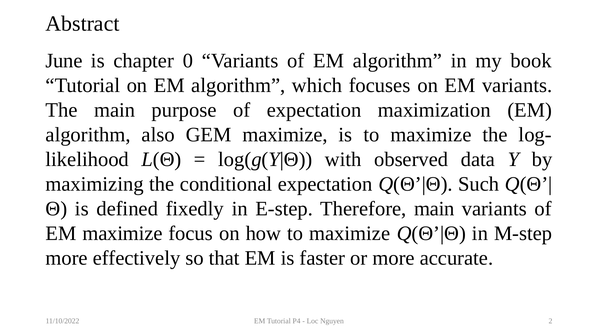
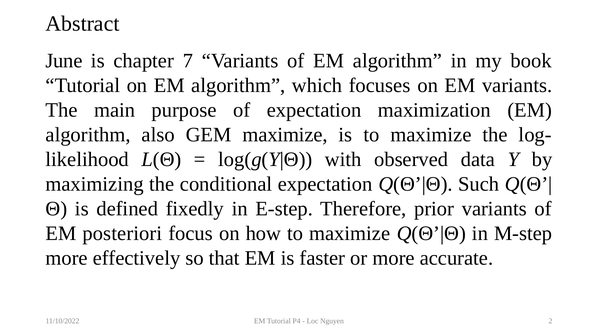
0: 0 -> 7
Therefore main: main -> prior
EM maximize: maximize -> posteriori
